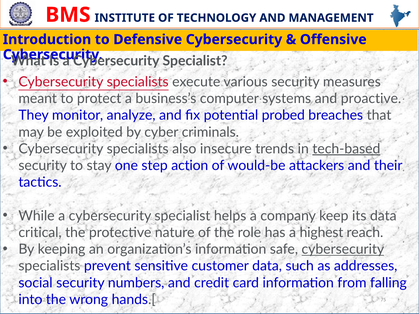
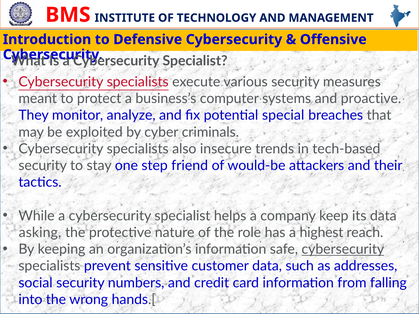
probed: probed -> special
tech-based underline: present -> none
action: action -> friend
critical: critical -> asking
